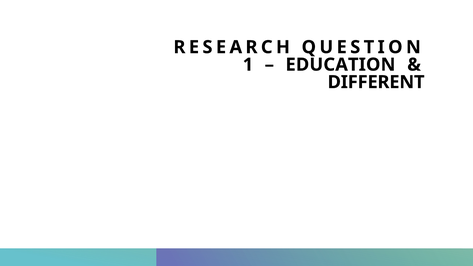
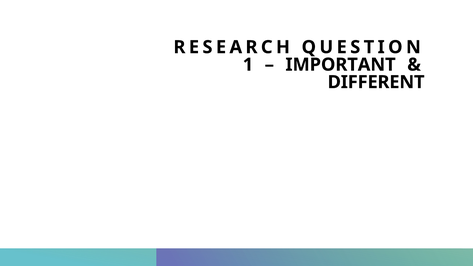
EDUCATION: EDUCATION -> IMPORTANT
